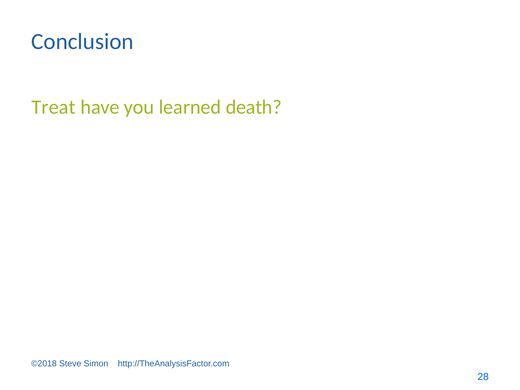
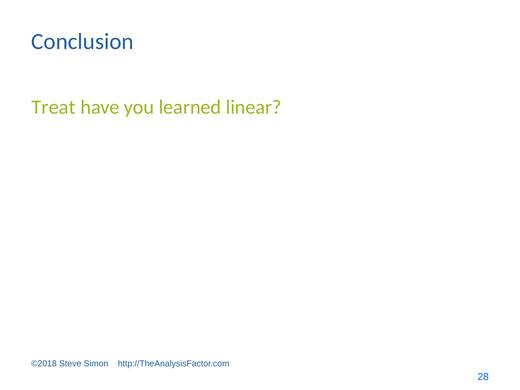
death: death -> linear
